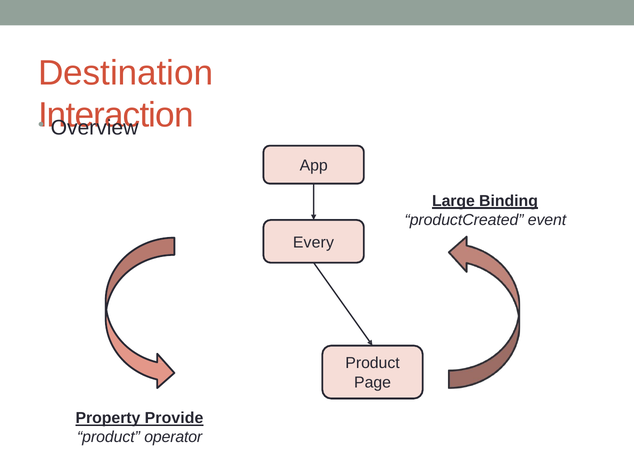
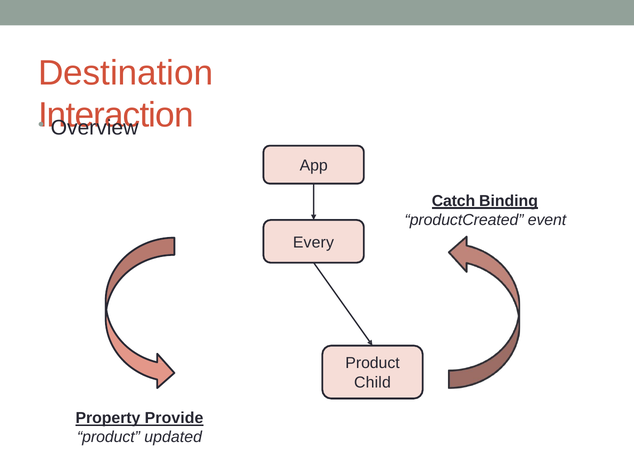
Large: Large -> Catch
Page: Page -> Child
operator: operator -> updated
